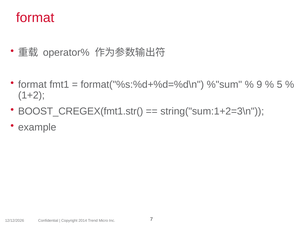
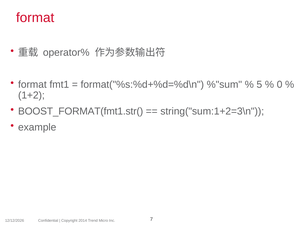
9: 9 -> 5
5: 5 -> 0
BOOST_CREGEX(fmt1.str(: BOOST_CREGEX(fmt1.str( -> BOOST_FORMAT(fmt1.str(
